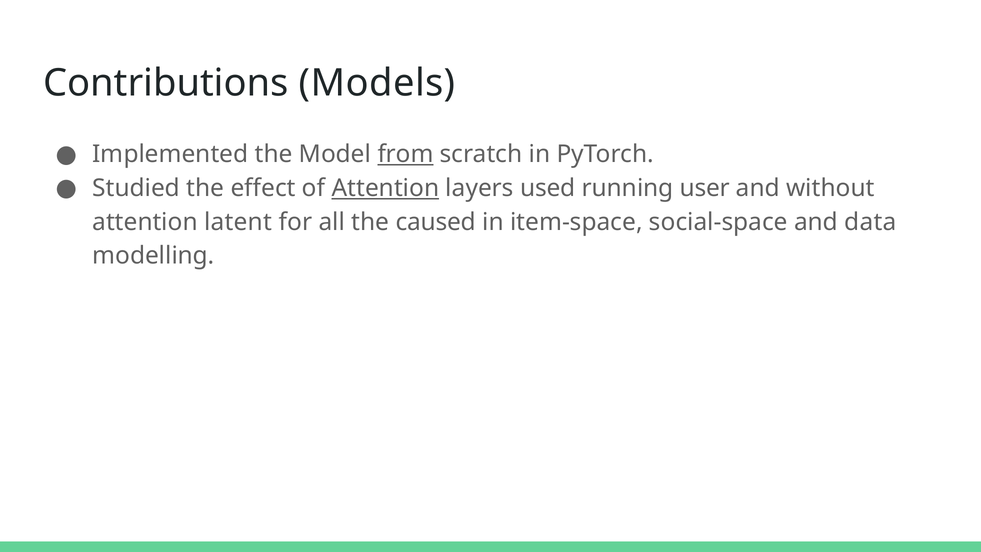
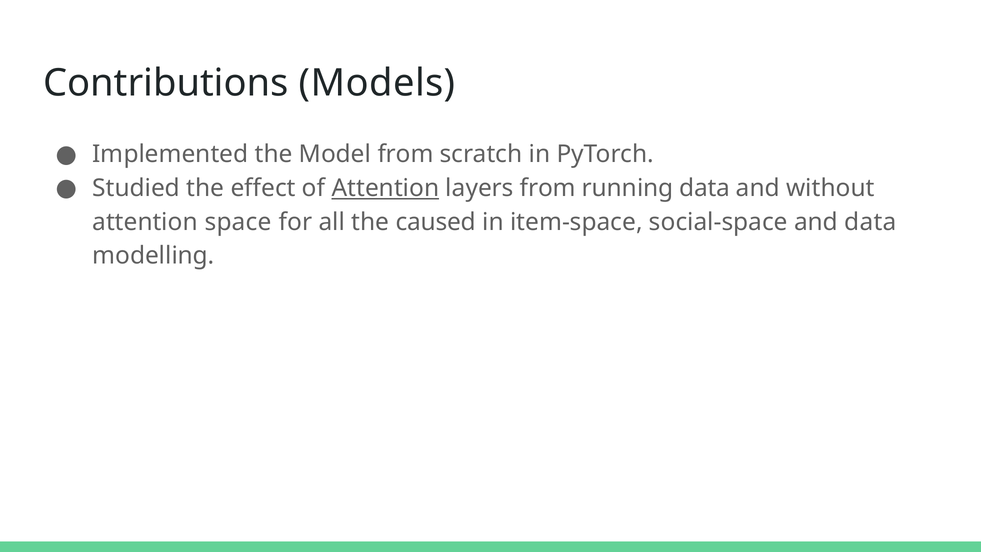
from at (406, 154) underline: present -> none
layers used: used -> from
running user: user -> data
latent: latent -> space
